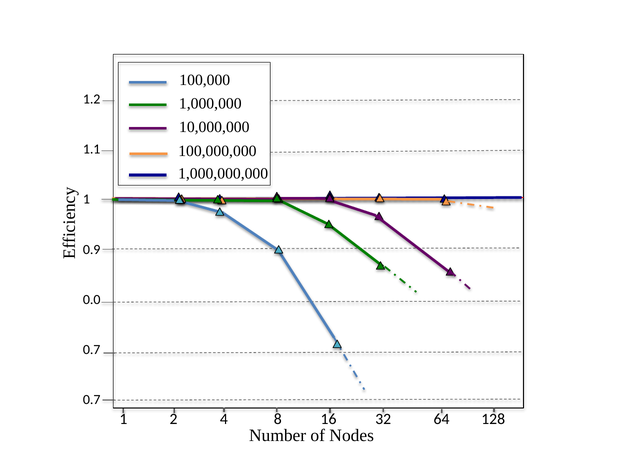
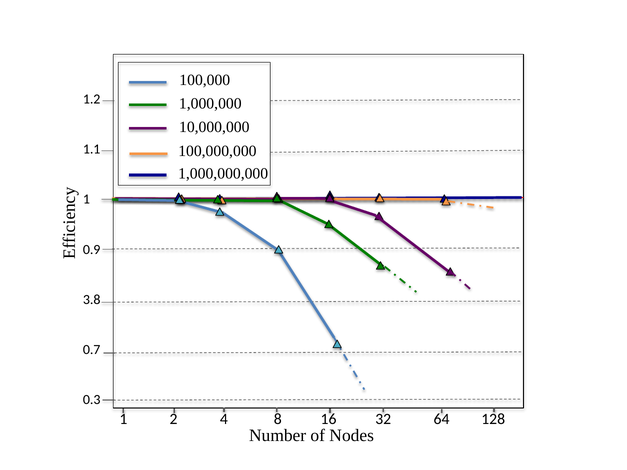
0.0: 0.0 -> 3.8
0.7 at (92, 400): 0.7 -> 0.3
